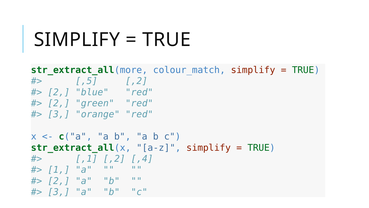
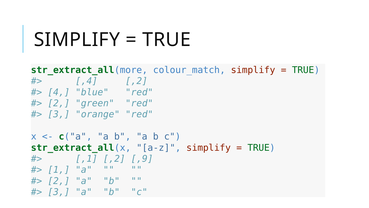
,5: ,5 -> ,4
2 at (59, 92): 2 -> 4
,4: ,4 -> ,9
